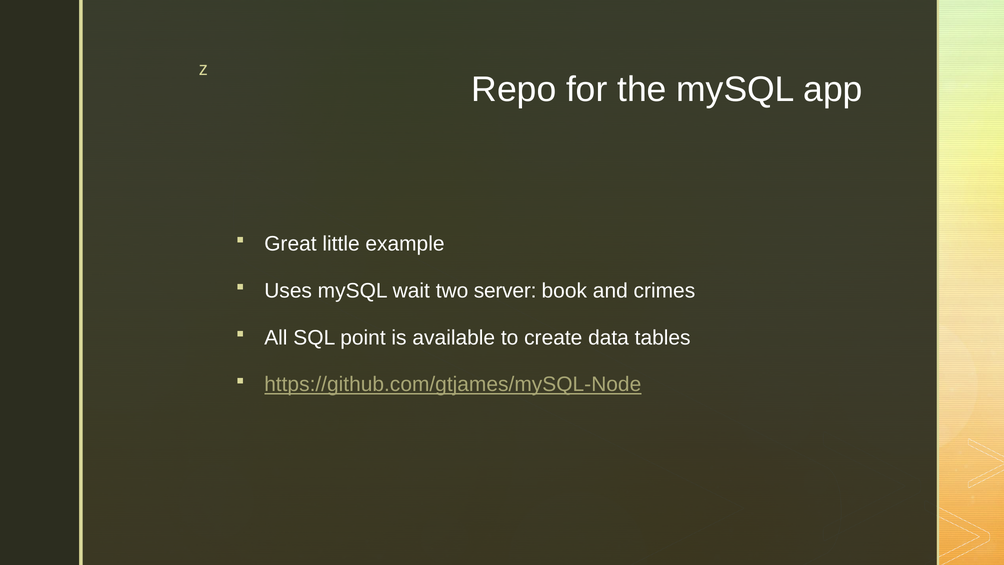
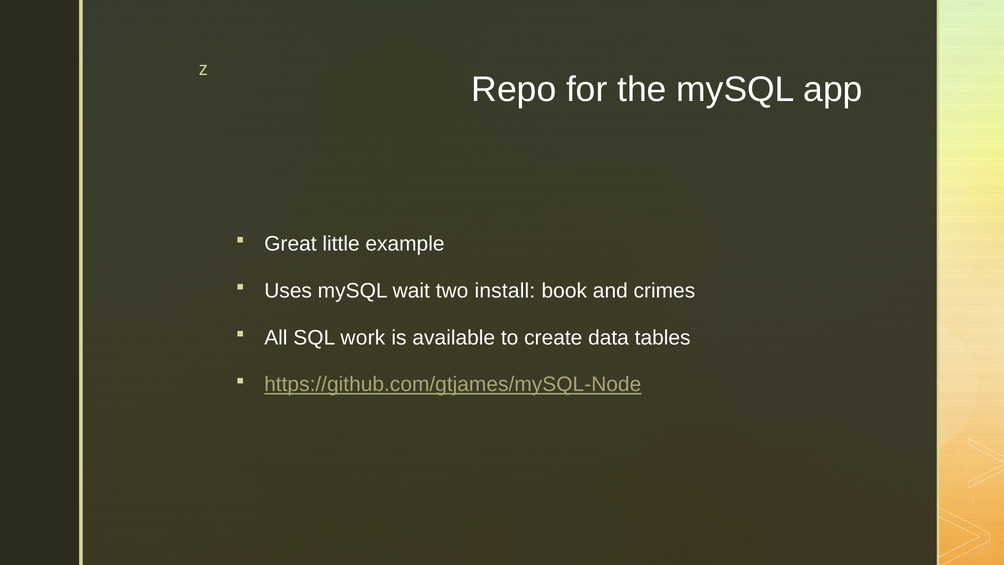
server: server -> install
point: point -> work
